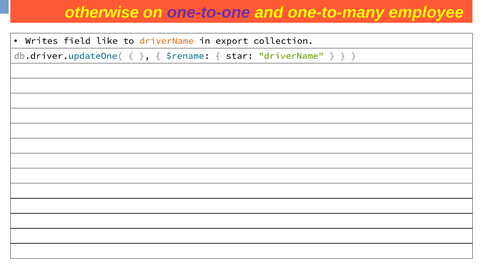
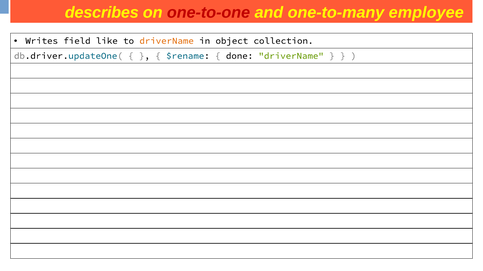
otherwise: otherwise -> describes
one-to-one colour: purple -> red
export: export -> object
star: star -> done
